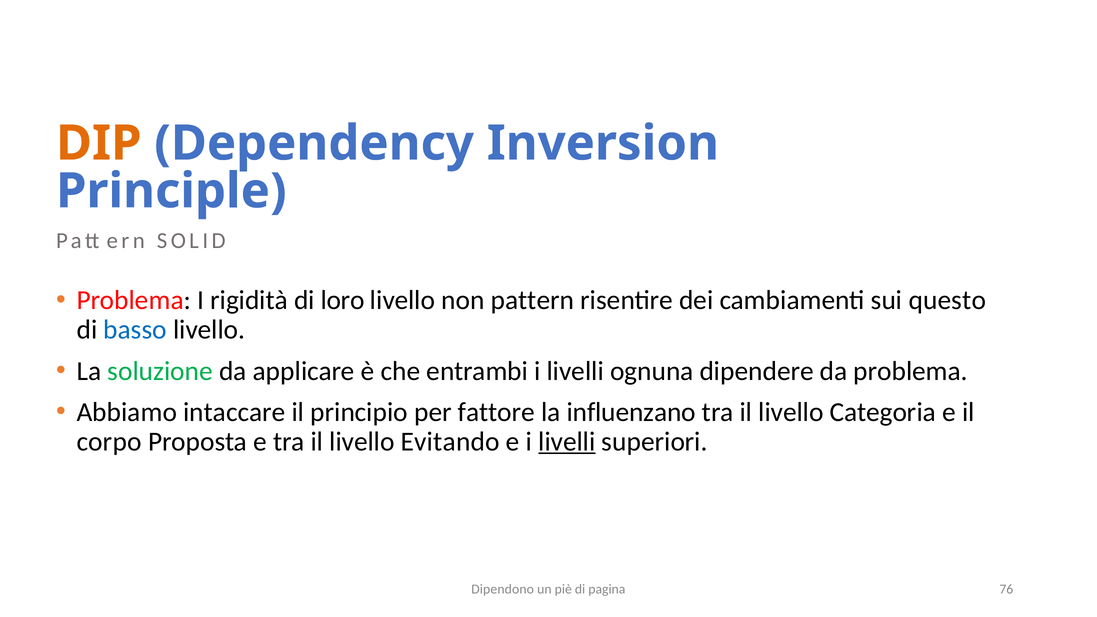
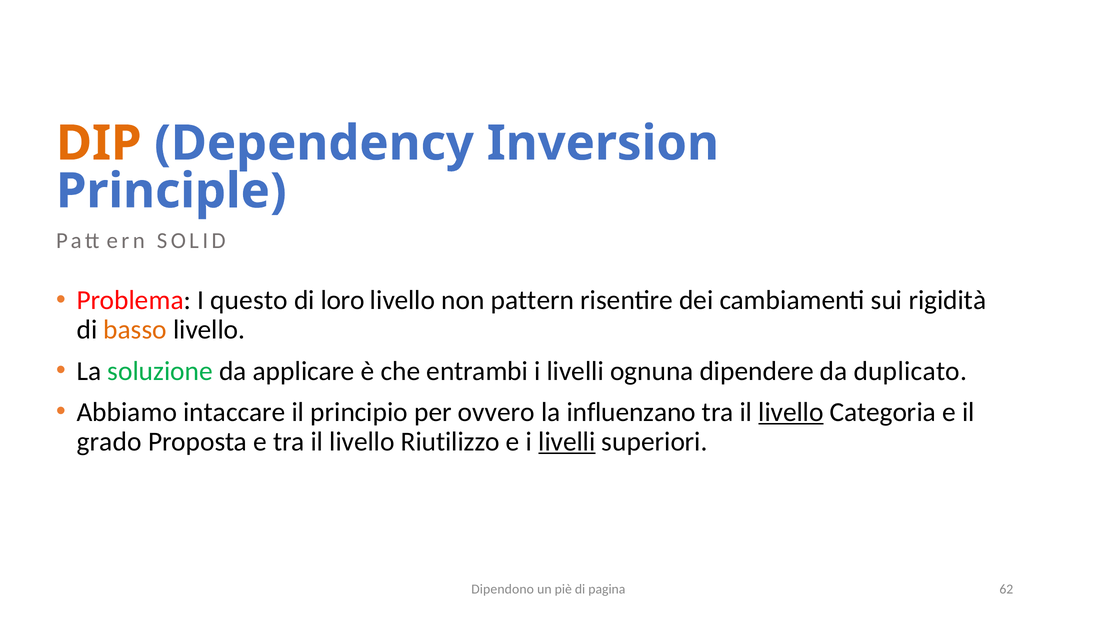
rigidità: rigidità -> questo
questo: questo -> rigidità
basso colour: blue -> orange
da problema: problema -> duplicato
fattore: fattore -> ovvero
livello at (791, 412) underline: none -> present
corpo: corpo -> grado
Evitando: Evitando -> Riutilizzo
76: 76 -> 62
